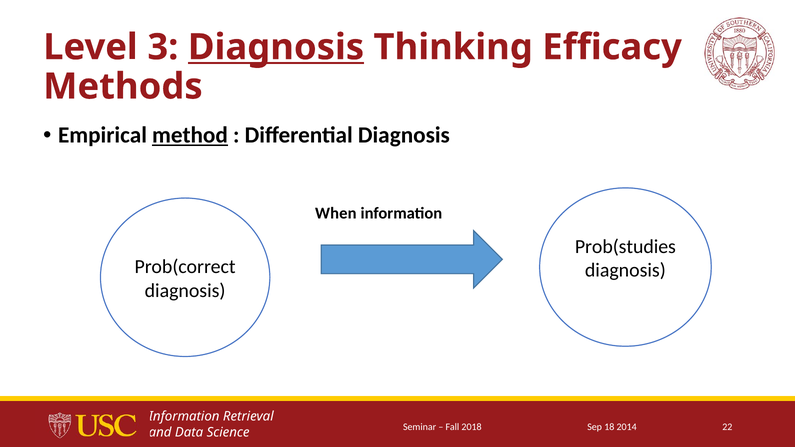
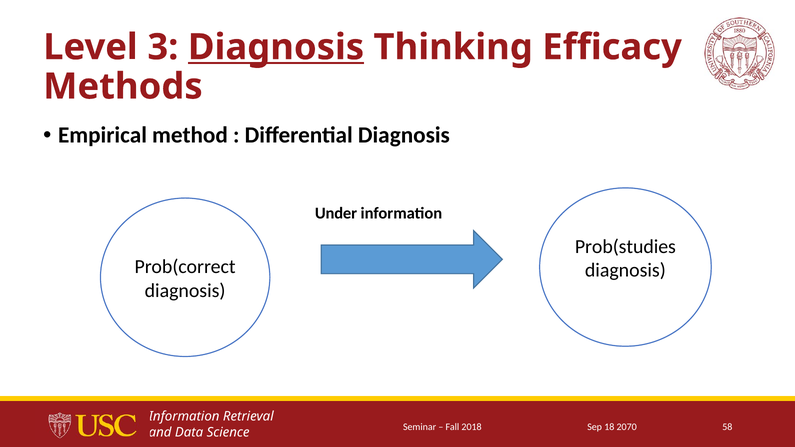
method underline: present -> none
When: When -> Under
2014: 2014 -> 2070
22: 22 -> 58
